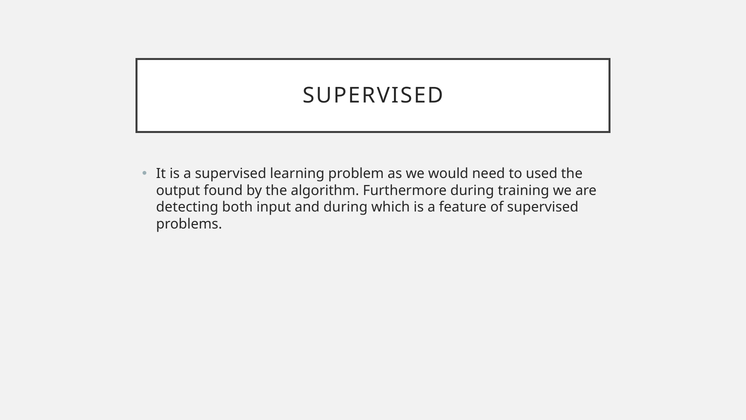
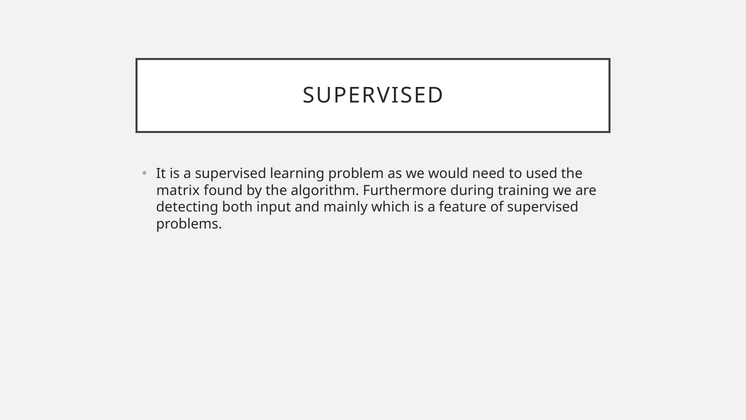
output: output -> matrix
and during: during -> mainly
